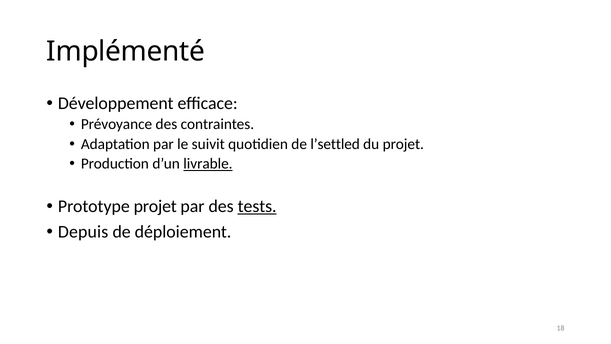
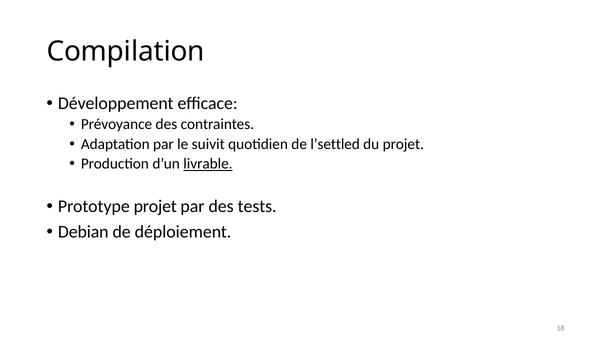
Implémenté: Implémenté -> Compilation
tests underline: present -> none
Depuis: Depuis -> Debian
